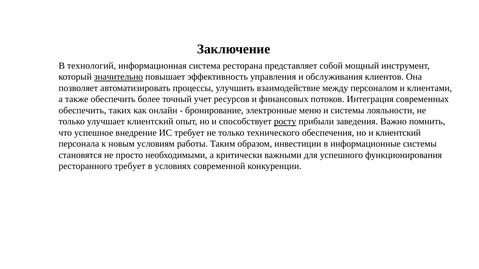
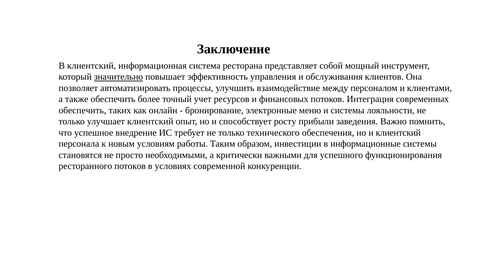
В технологий: технологий -> клиентский
росту underline: present -> none
ресторанного требует: требует -> потоков
